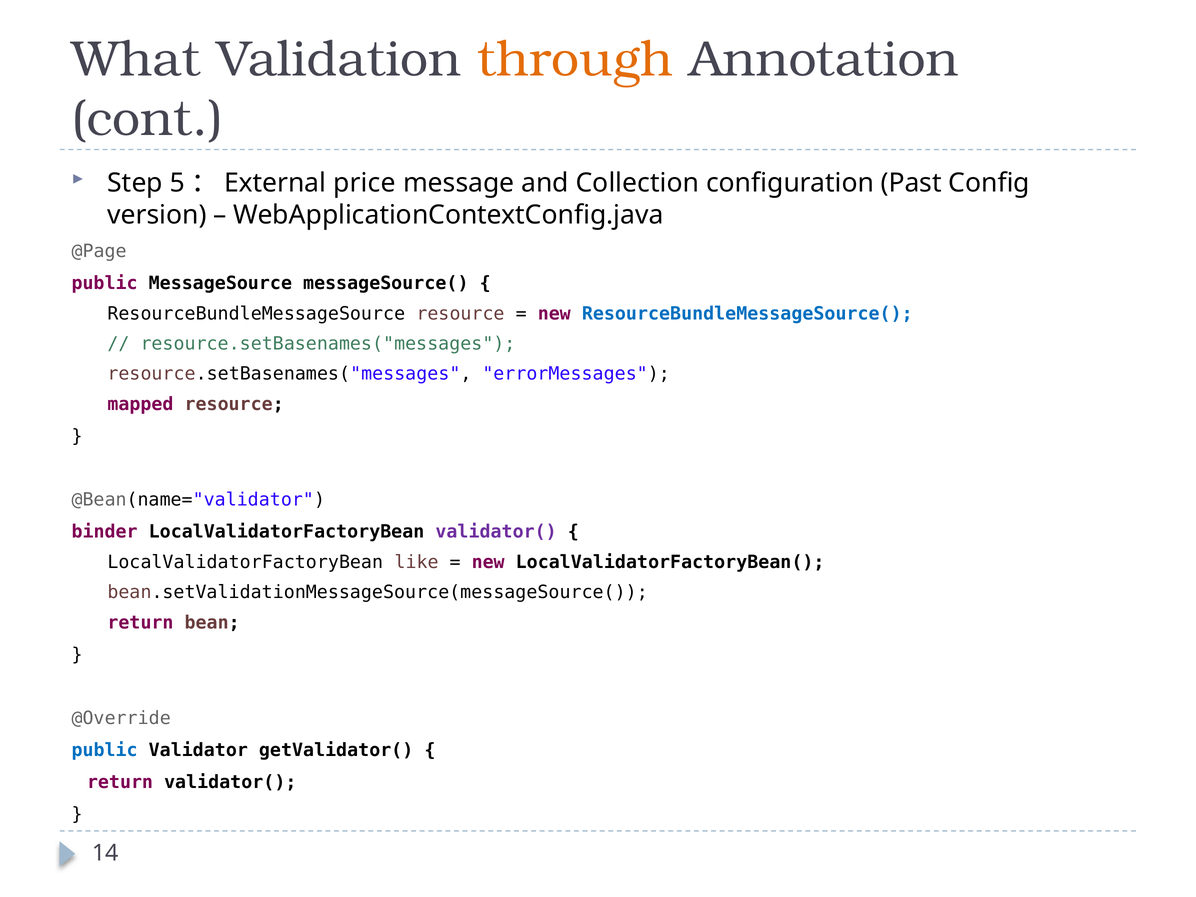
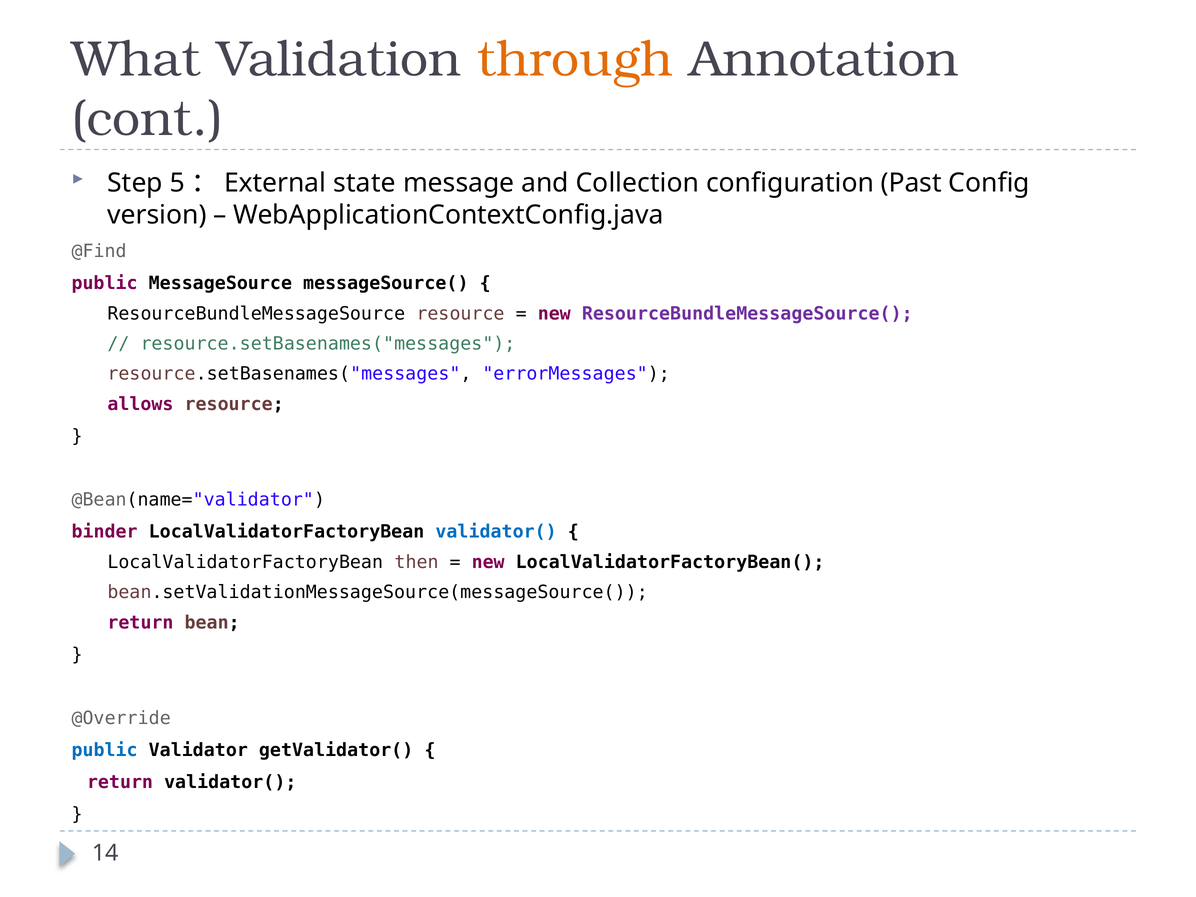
price: price -> state
@Page: @Page -> @Find
ResourceBundleMessageSource( colour: blue -> purple
mapped: mapped -> allows
validator( at (496, 532) colour: purple -> blue
like: like -> then
